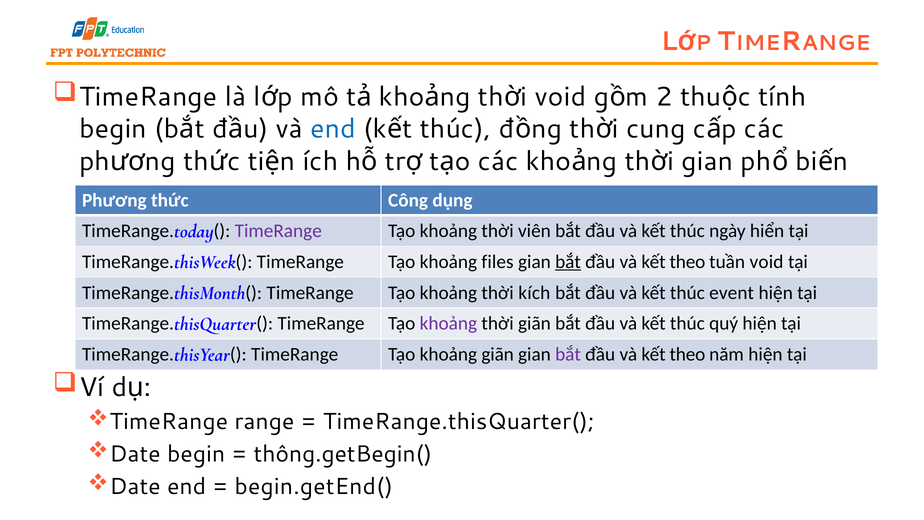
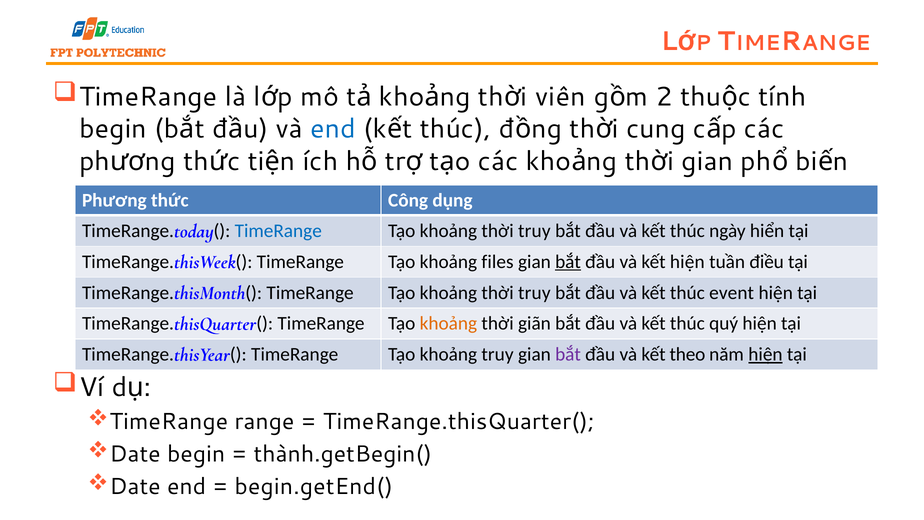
void at (561, 97): void -> viên
TimeRange at (278, 231) colour: purple -> blue
viên at (534, 231): viên -> truy
theo at (687, 262): theo -> hiện
tuần void: void -> điều
kích at (534, 293): kích -> truy
khoảng at (448, 323) colour: purple -> orange
khoảng giãn: giãn -> truy
hiện at (765, 354) underline: none -> present
thông.getBegin(: thông.getBegin( -> thành.getBegin(
